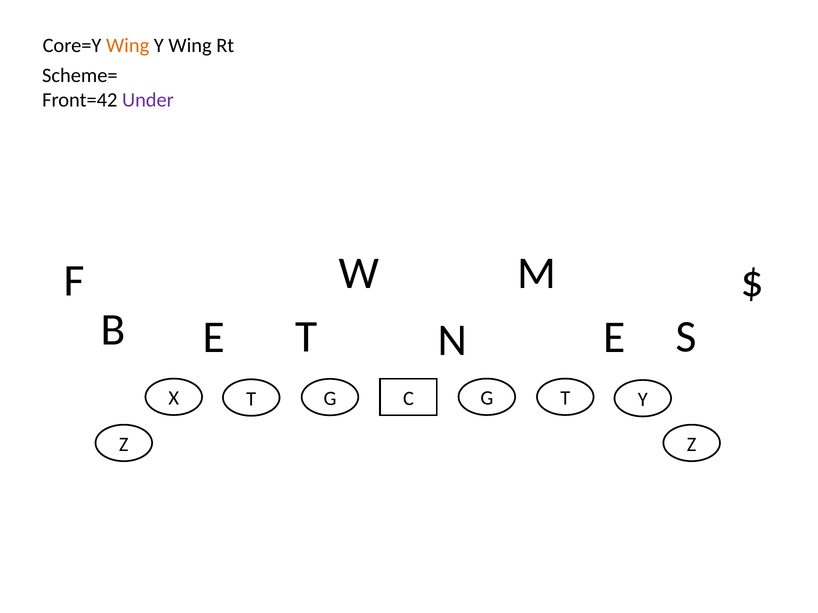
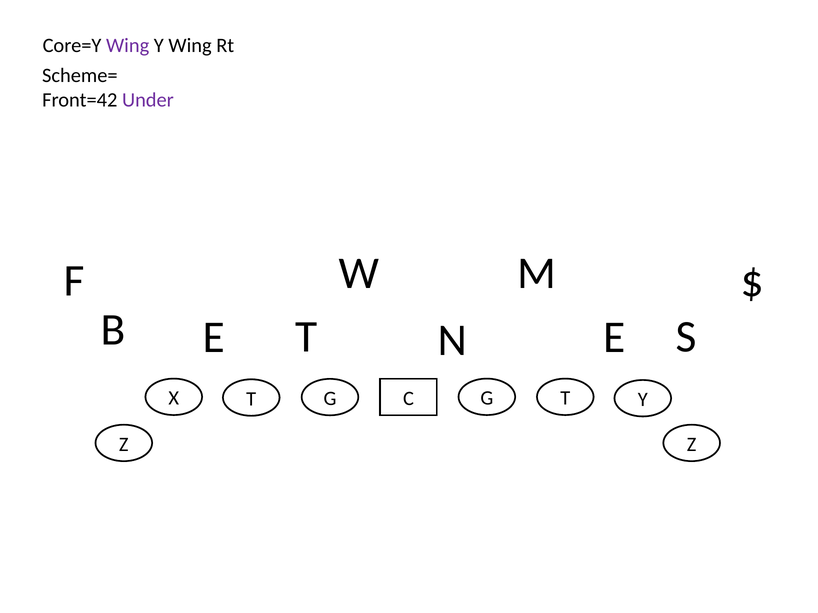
Wing at (128, 45) colour: orange -> purple
